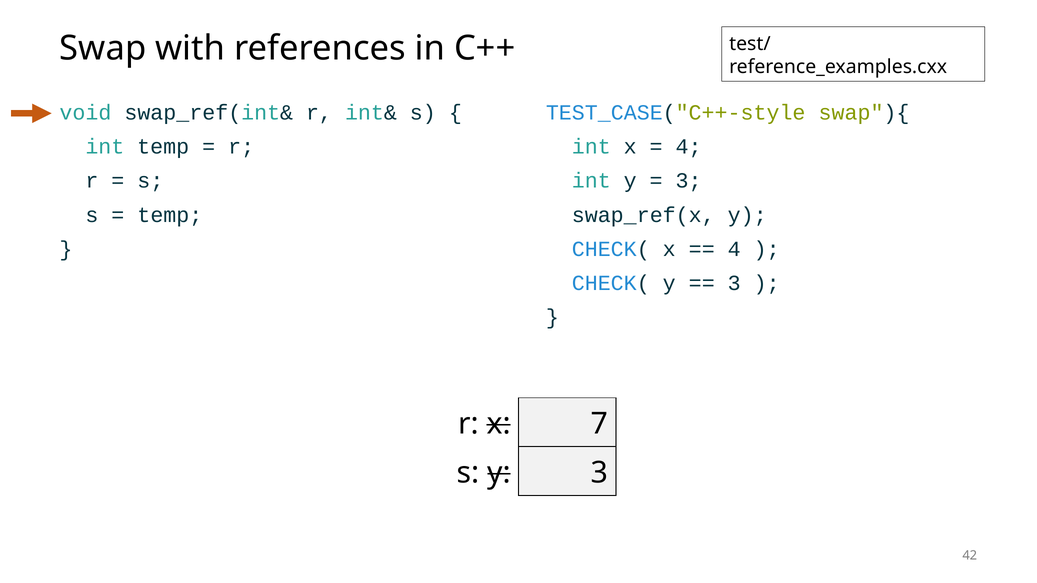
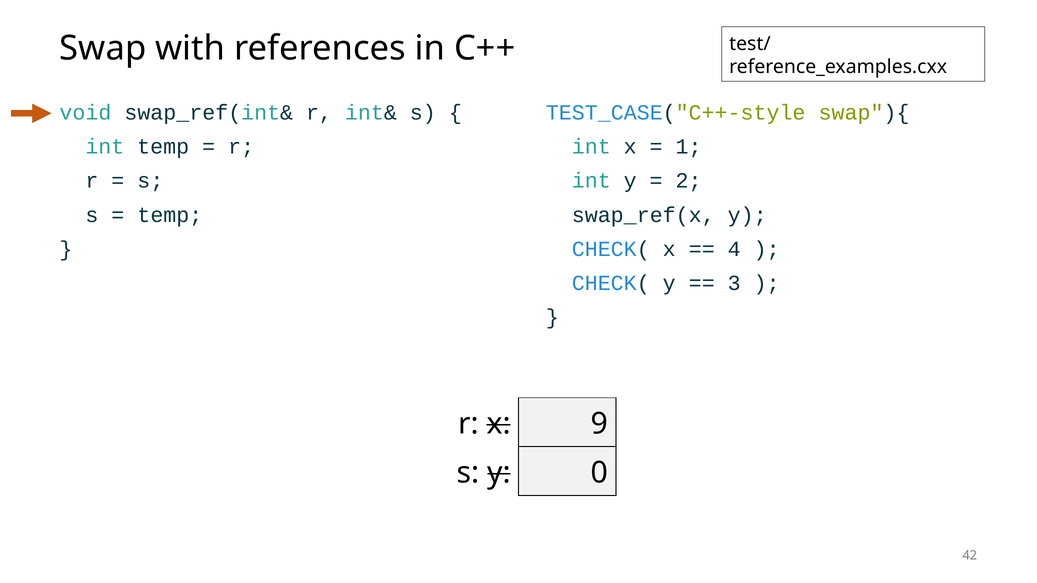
4 at (689, 147): 4 -> 1
3 at (689, 181): 3 -> 2
7: 7 -> 9
y 3: 3 -> 0
